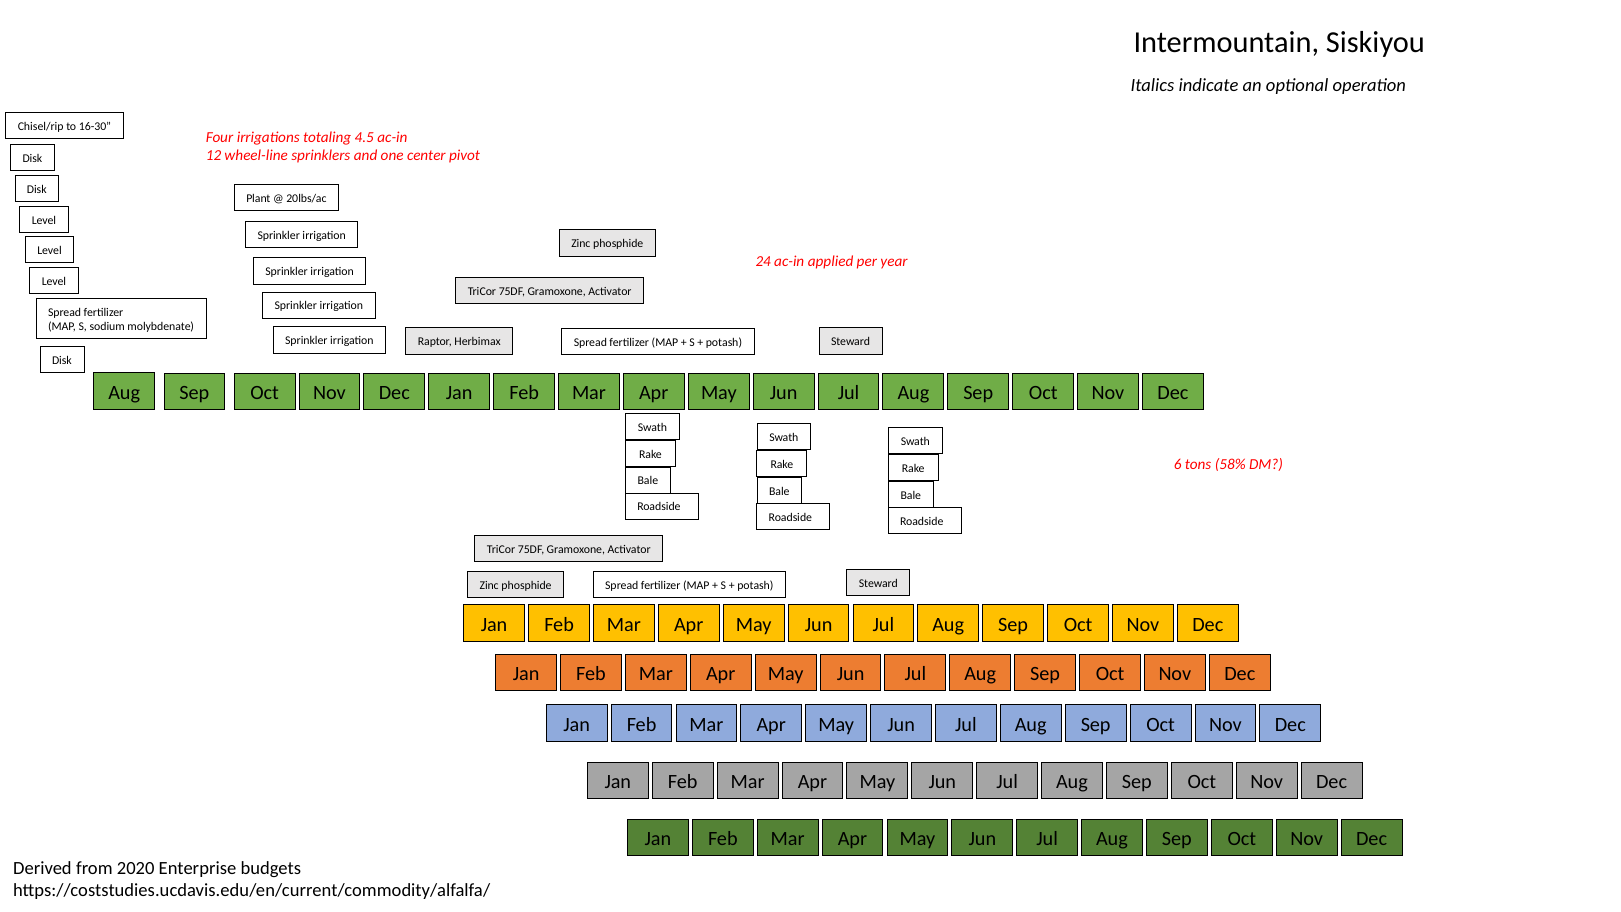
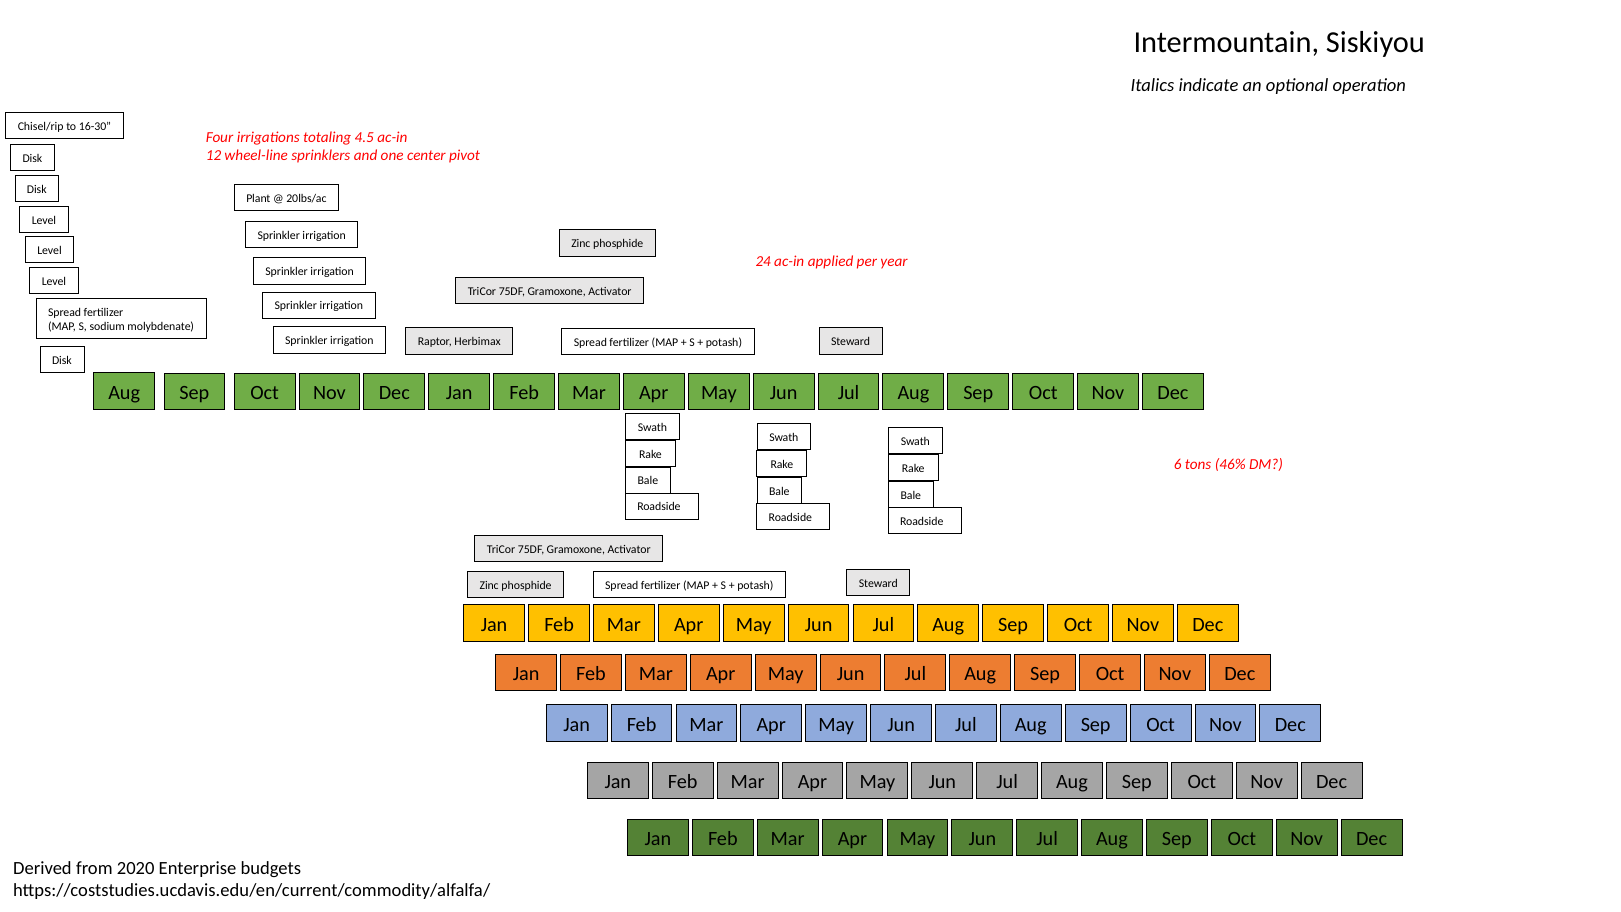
58%: 58% -> 46%
